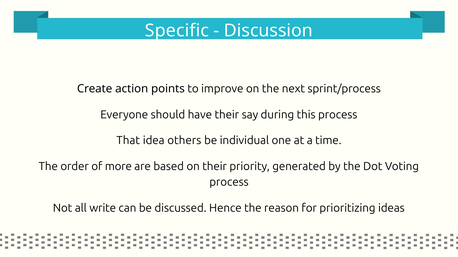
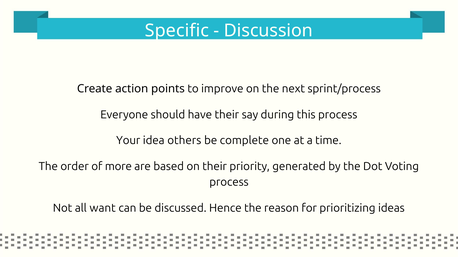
That: That -> Your
individual: individual -> complete
write: write -> want
